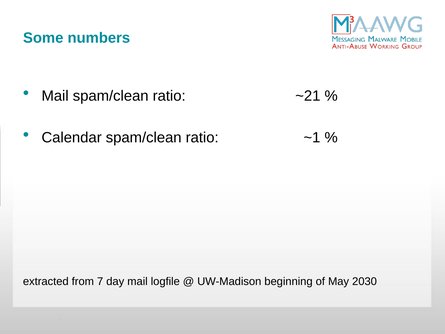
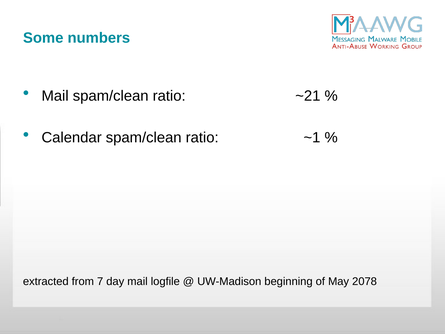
2030: 2030 -> 2078
